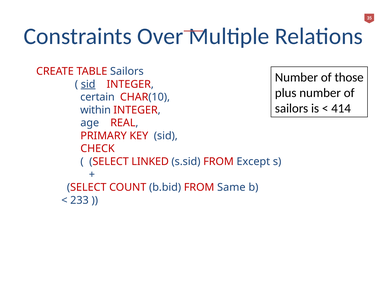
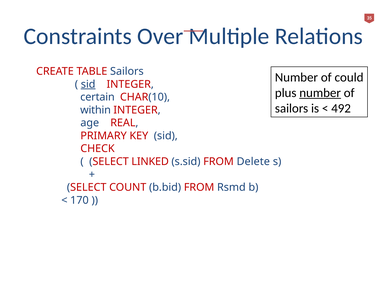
those: those -> could
number at (320, 93) underline: none -> present
414: 414 -> 492
Except: Except -> Delete
Same: Same -> Rsmd
233: 233 -> 170
